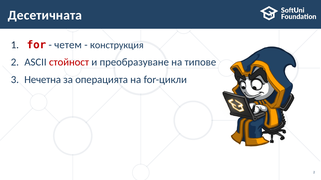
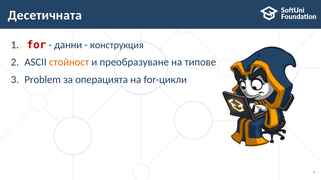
четем: четем -> данни
стойност colour: red -> orange
Нечетна: Нечетна -> Problem
